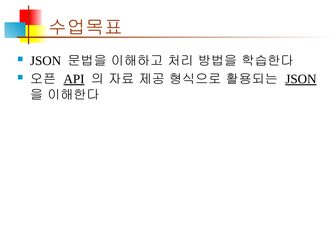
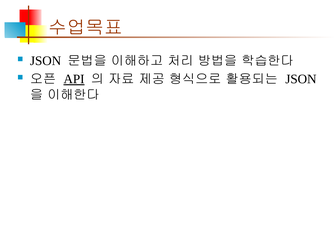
JSON at (301, 79) underline: present -> none
